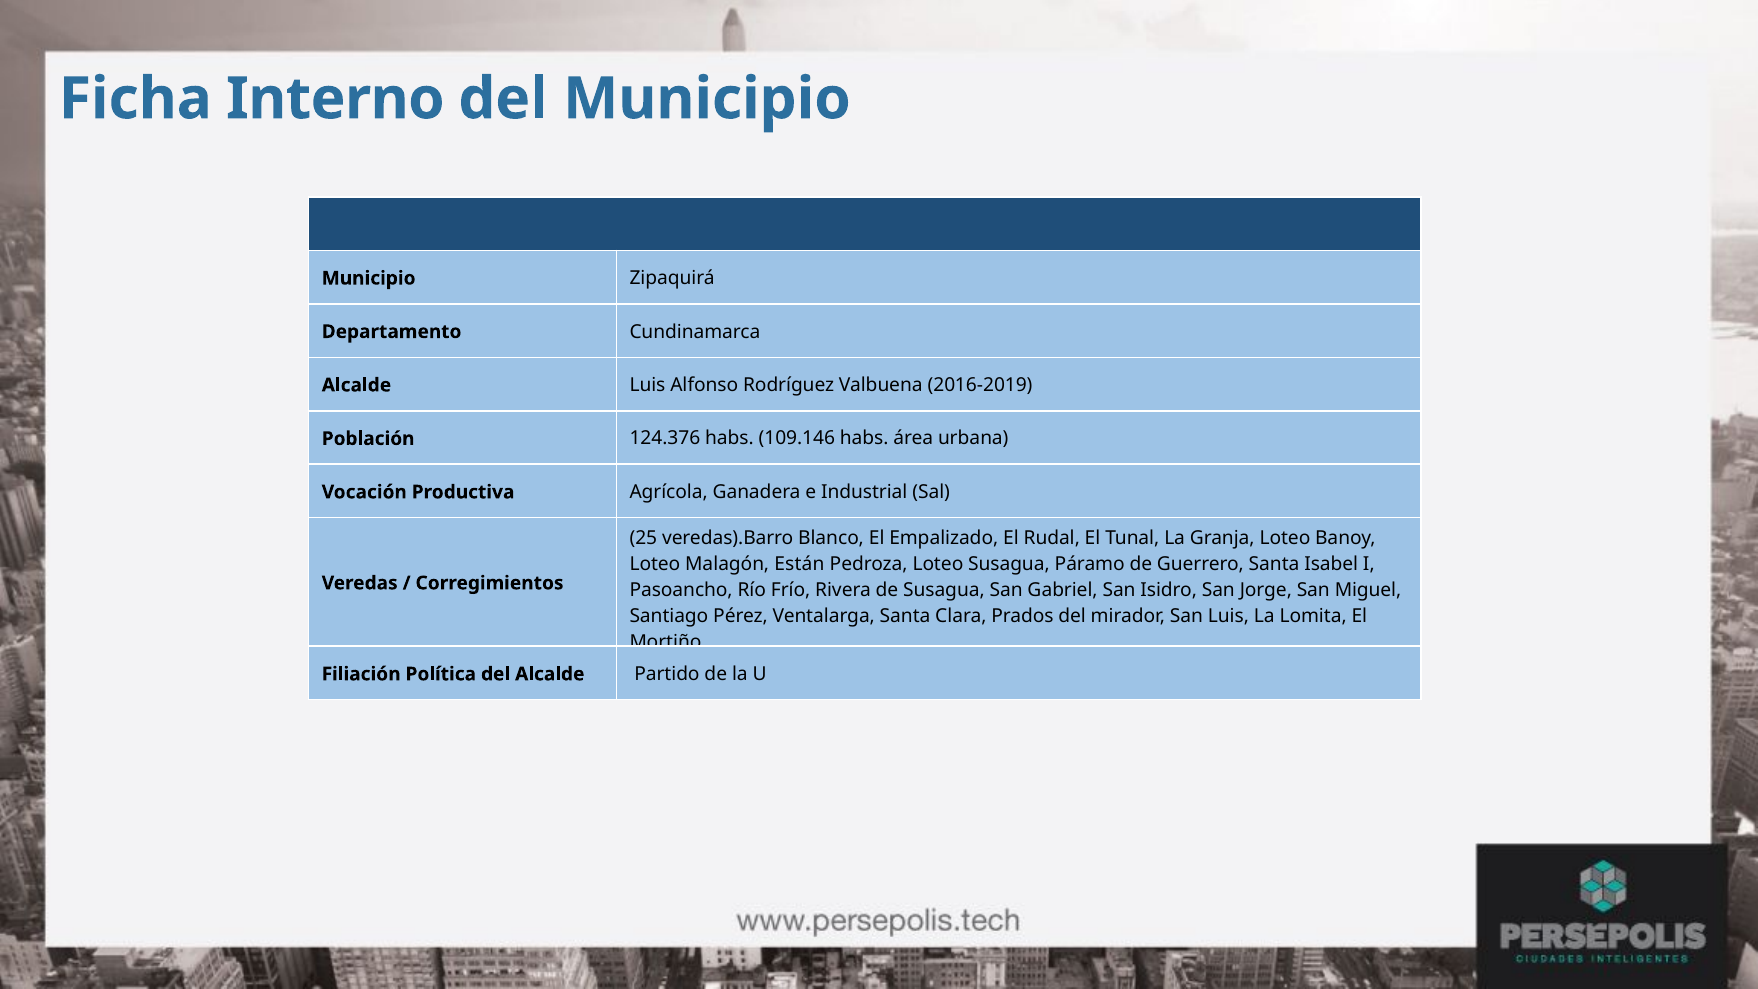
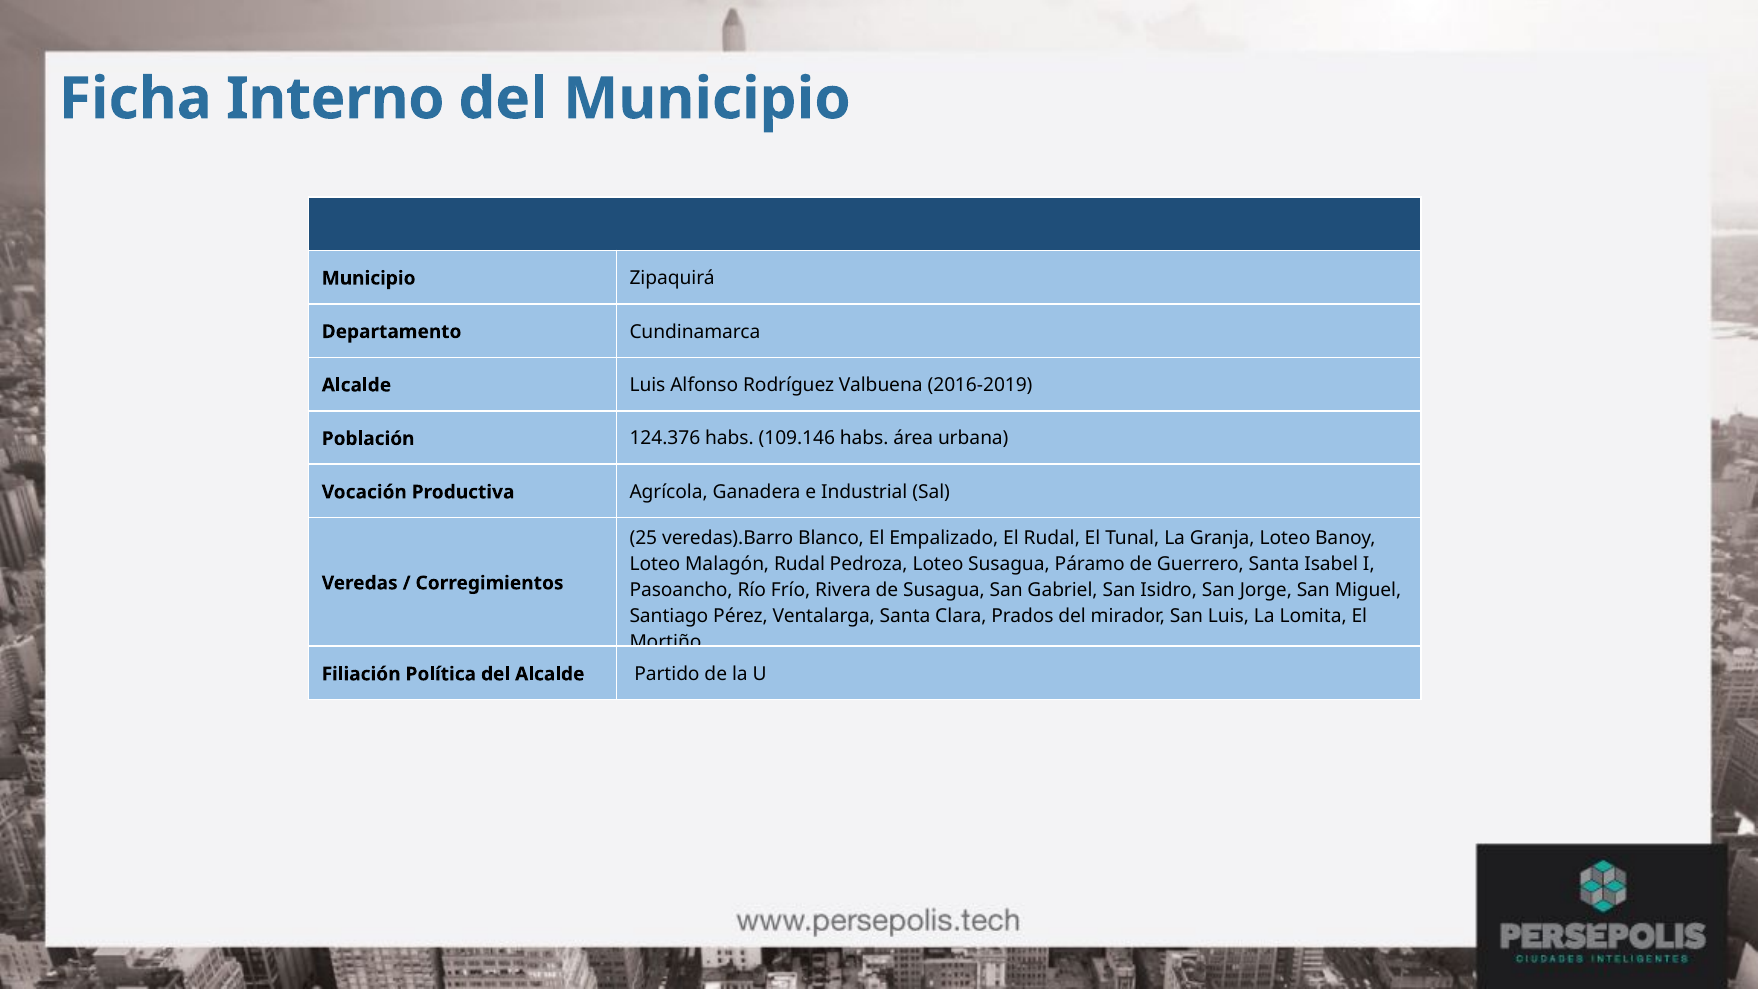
Malagón Están: Están -> Rudal
